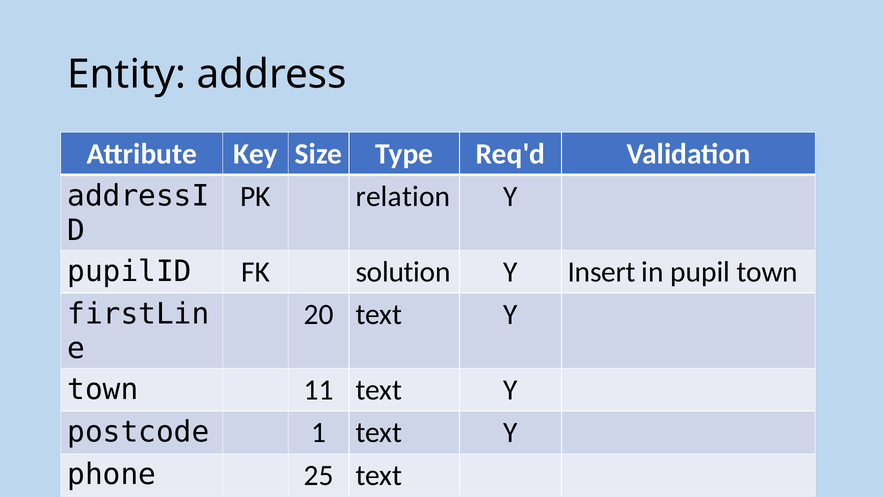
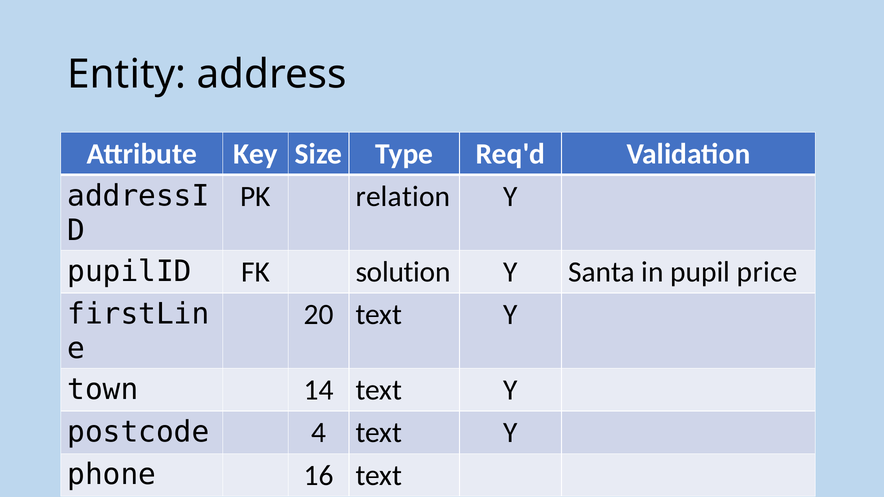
Insert: Insert -> Santa
pupil town: town -> price
11: 11 -> 14
1: 1 -> 4
25: 25 -> 16
